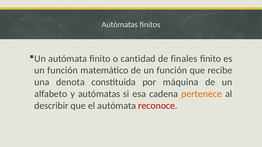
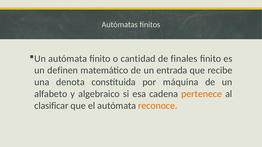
función at (63, 71): función -> definen
de un función: función -> entrada
y autómatas: autómatas -> algebraico
describir: describir -> clasificar
reconoce colour: red -> orange
